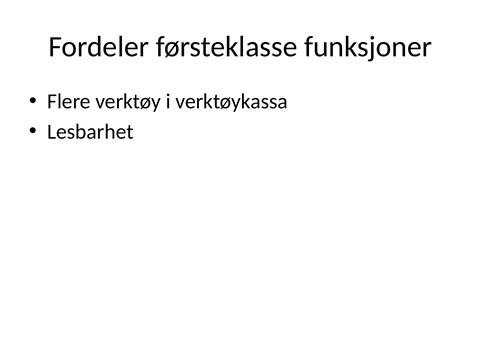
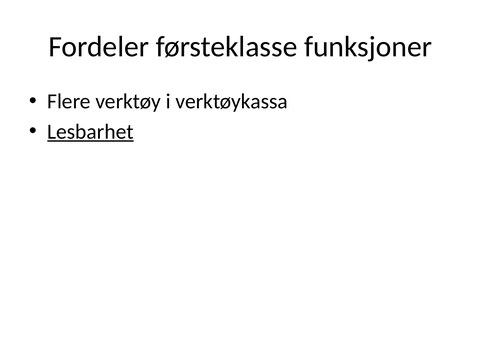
Lesbarhet underline: none -> present
